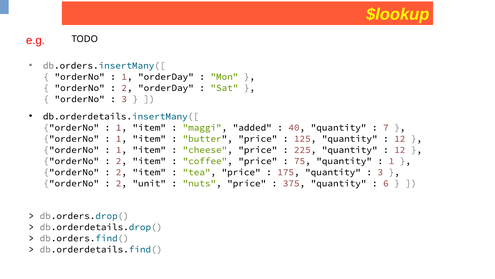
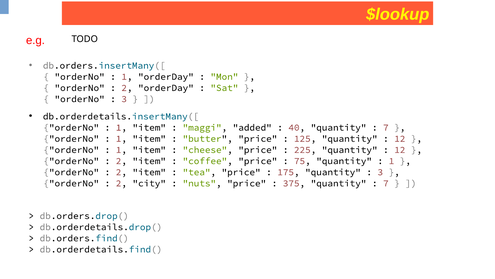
unit: unit -> city
6 at (386, 183): 6 -> 7
